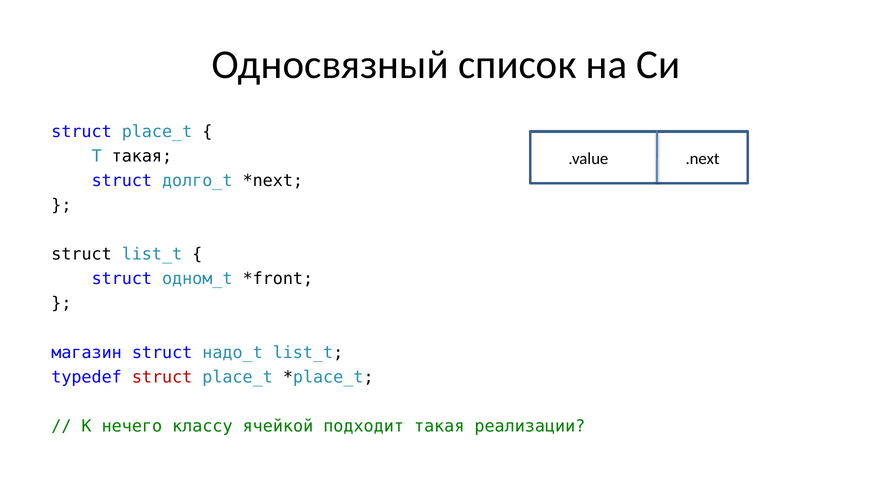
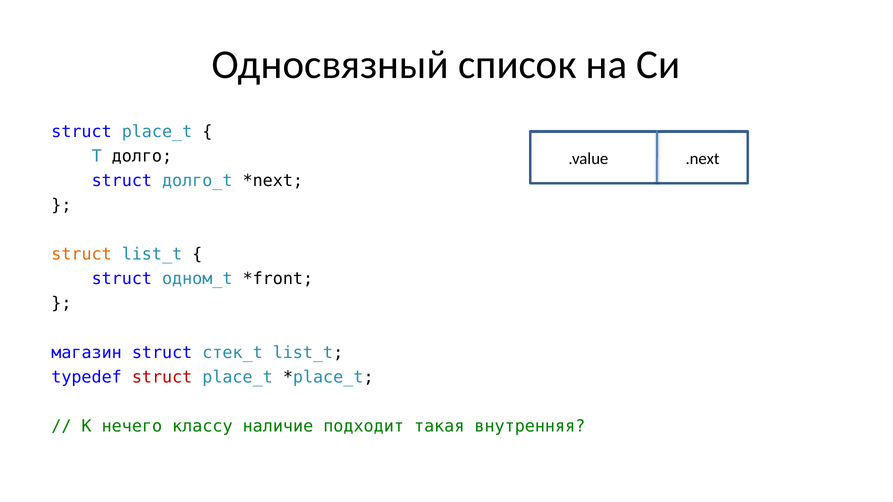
T такая: такая -> долго
struct at (82, 255) colour: black -> orange
надо_t: надо_t -> стек_t
ячейкой: ячейкой -> наличие
реализации: реализации -> внутренняя
